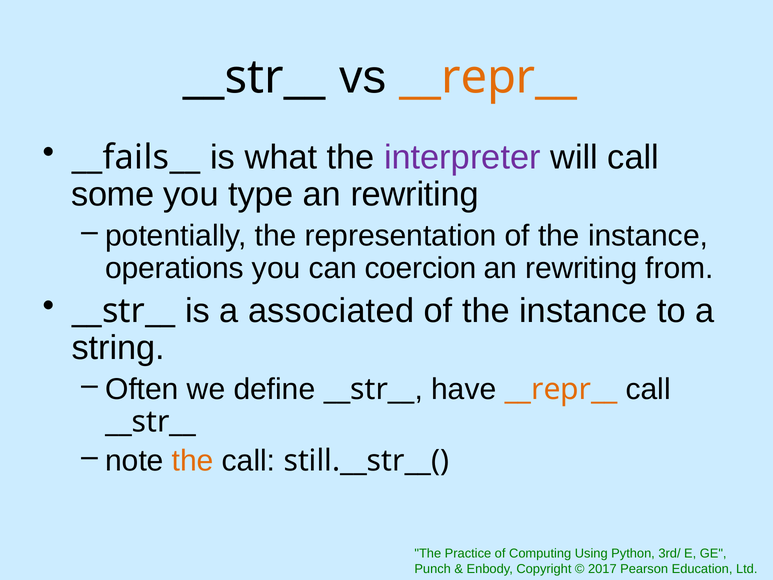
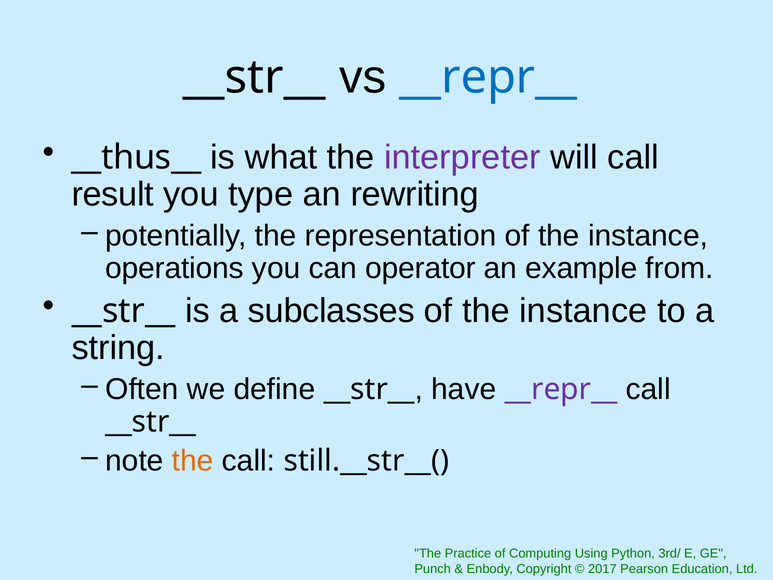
__repr__ at (488, 77) colour: orange -> blue
__fails__: __fails__ -> __thus__
some: some -> result
coercion: coercion -> operator
rewriting at (581, 268): rewriting -> example
associated: associated -> subclasses
__repr__ at (561, 389) colour: orange -> purple
